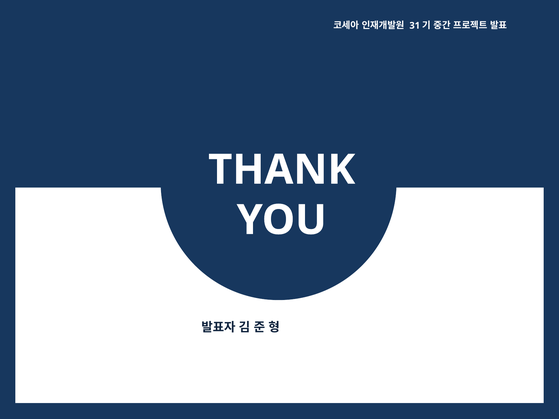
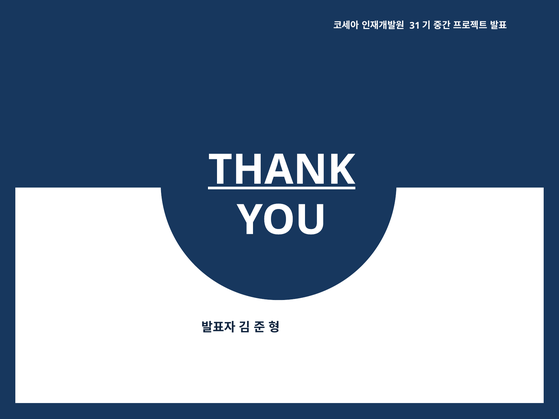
THANK underline: none -> present
